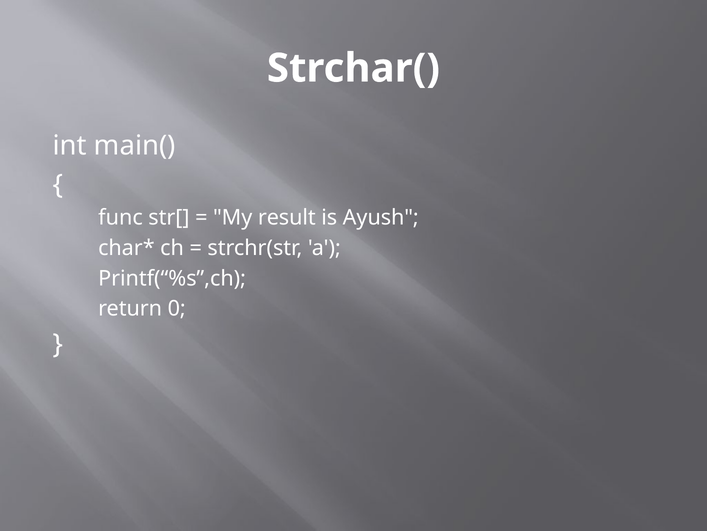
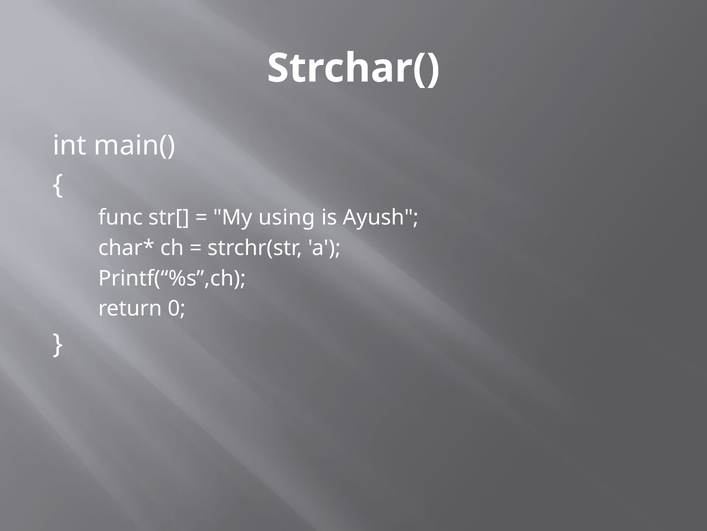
result: result -> using
